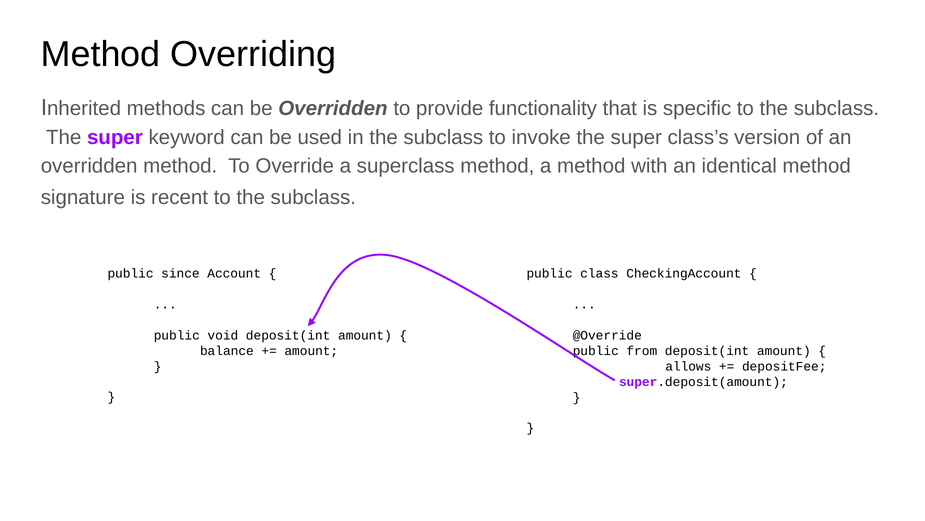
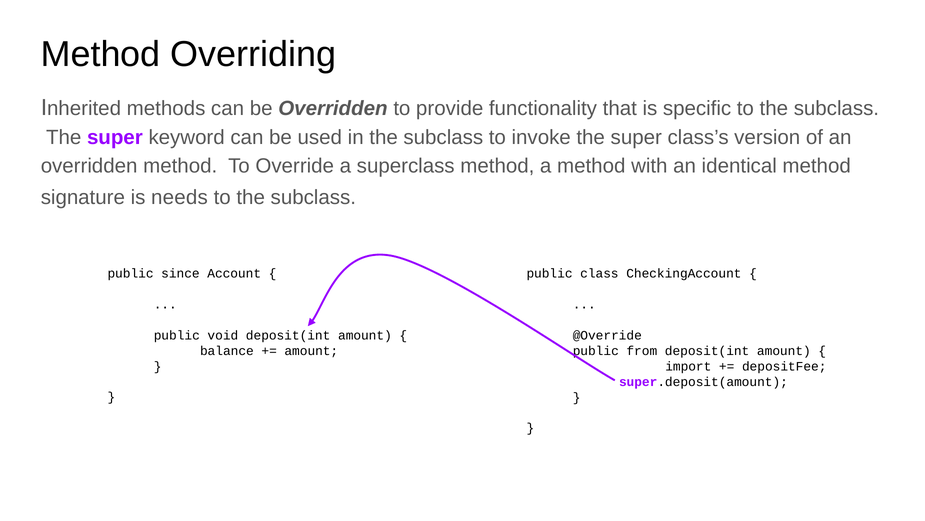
recent: recent -> needs
allows: allows -> import
